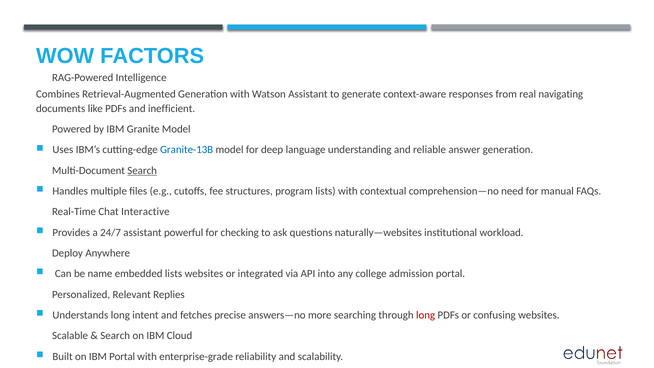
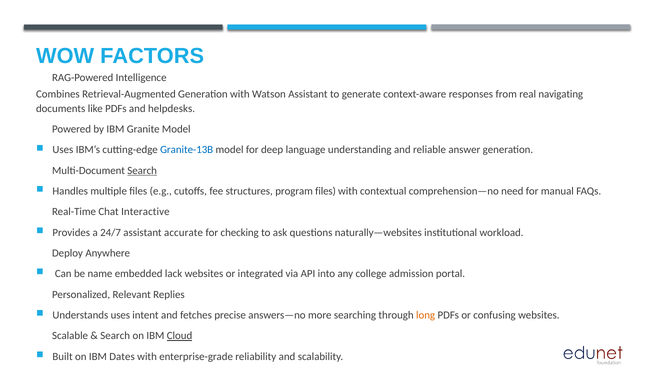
inefficient: inefficient -> helpdesks
program lists: lists -> files
powerful: powerful -> accurate
embedded lists: lists -> lack
Understands long: long -> uses
long at (426, 315) colour: red -> orange
Cloud underline: none -> present
IBM Portal: Portal -> Dates
